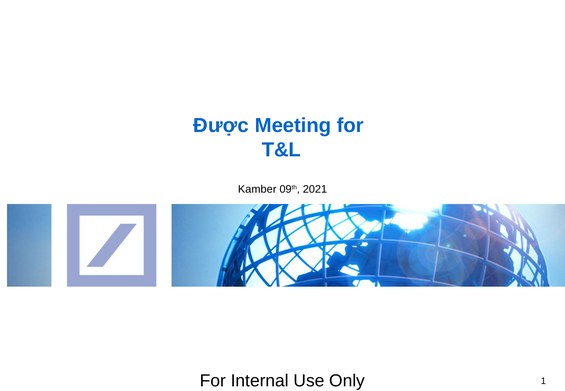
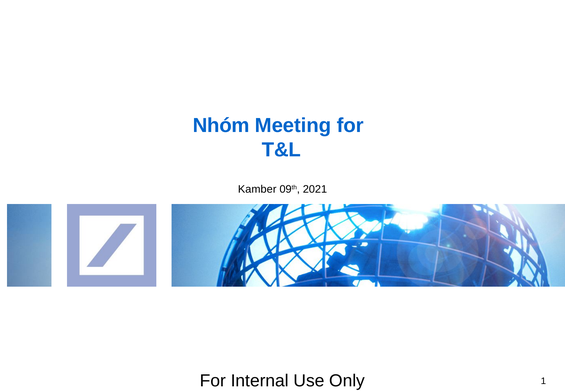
Được: Được -> Nhóm
